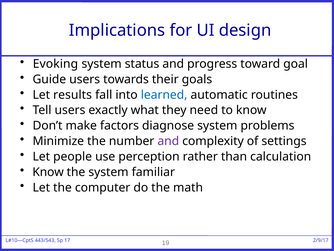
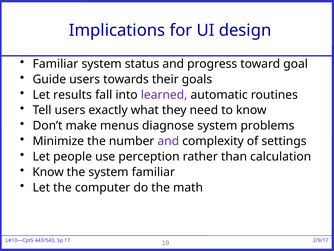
Evoking at (55, 64): Evoking -> Familiar
learned colour: blue -> purple
factors: factors -> menus
